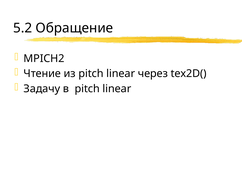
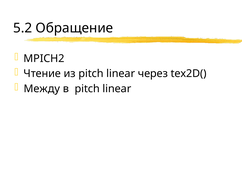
Задачу: Задачу -> Между
